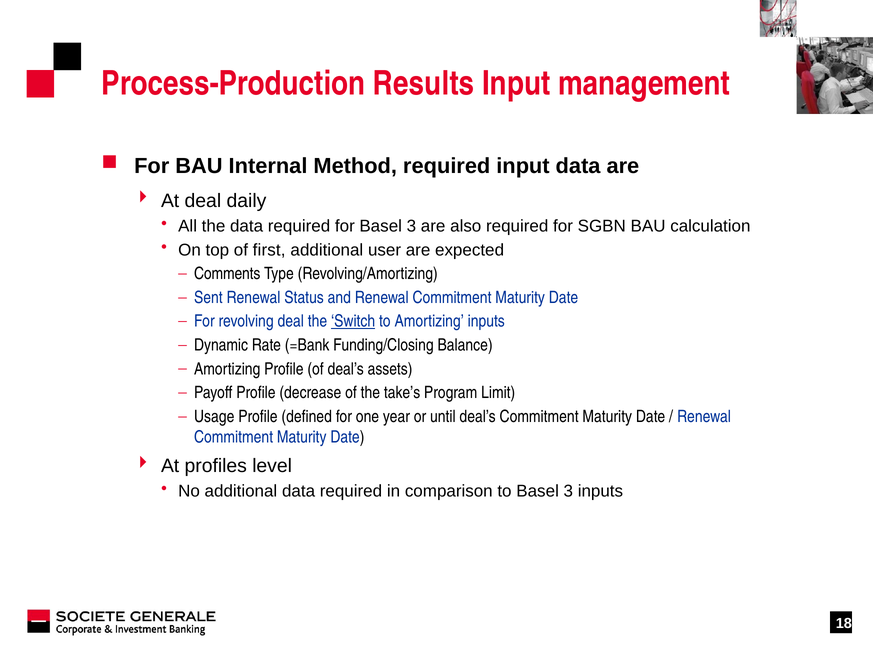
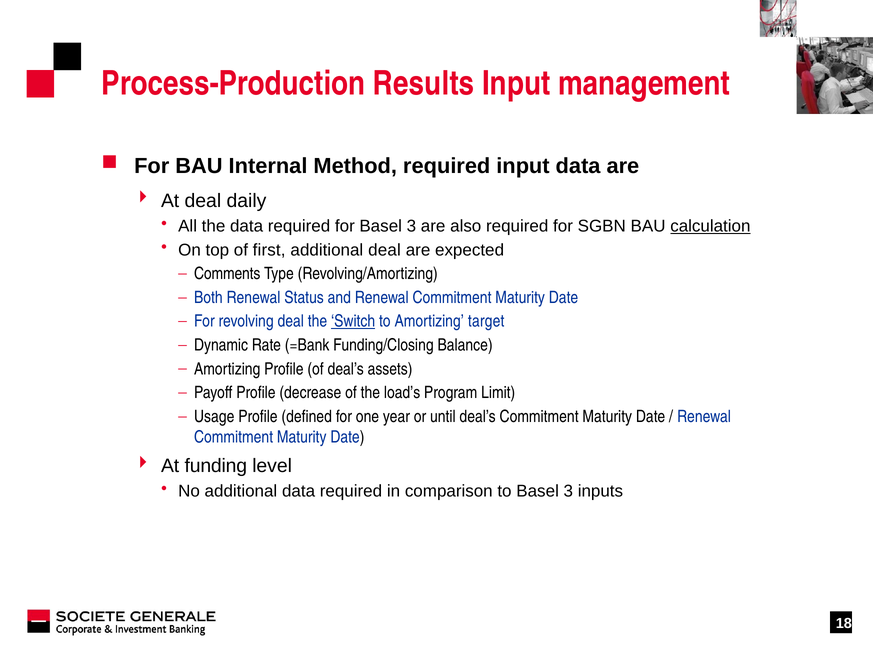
calculation underline: none -> present
additional user: user -> deal
Sent: Sent -> Both
Amortizing inputs: inputs -> target
take’s: take’s -> load’s
profiles: profiles -> funding
